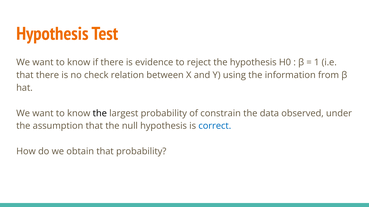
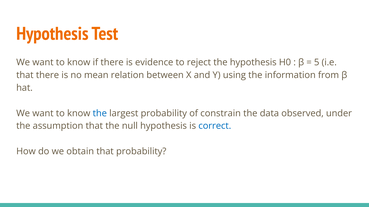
1: 1 -> 5
check: check -> mean
the at (100, 114) colour: black -> blue
